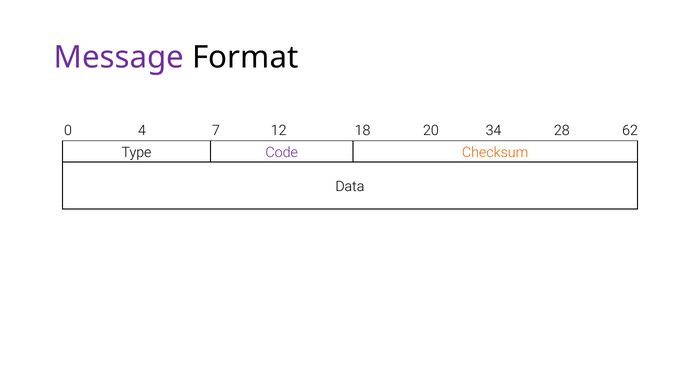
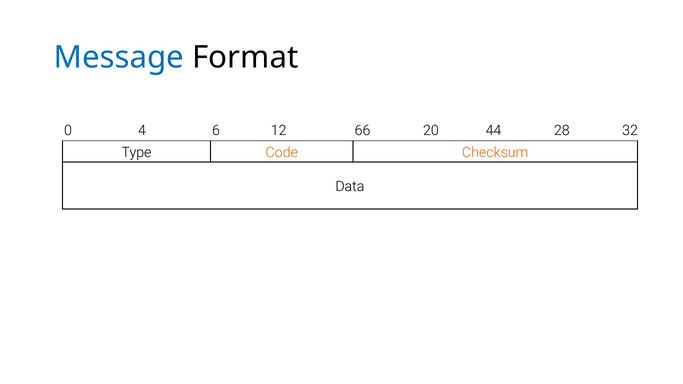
Message colour: purple -> blue
7: 7 -> 6
18: 18 -> 66
34: 34 -> 44
62: 62 -> 32
Code colour: purple -> orange
